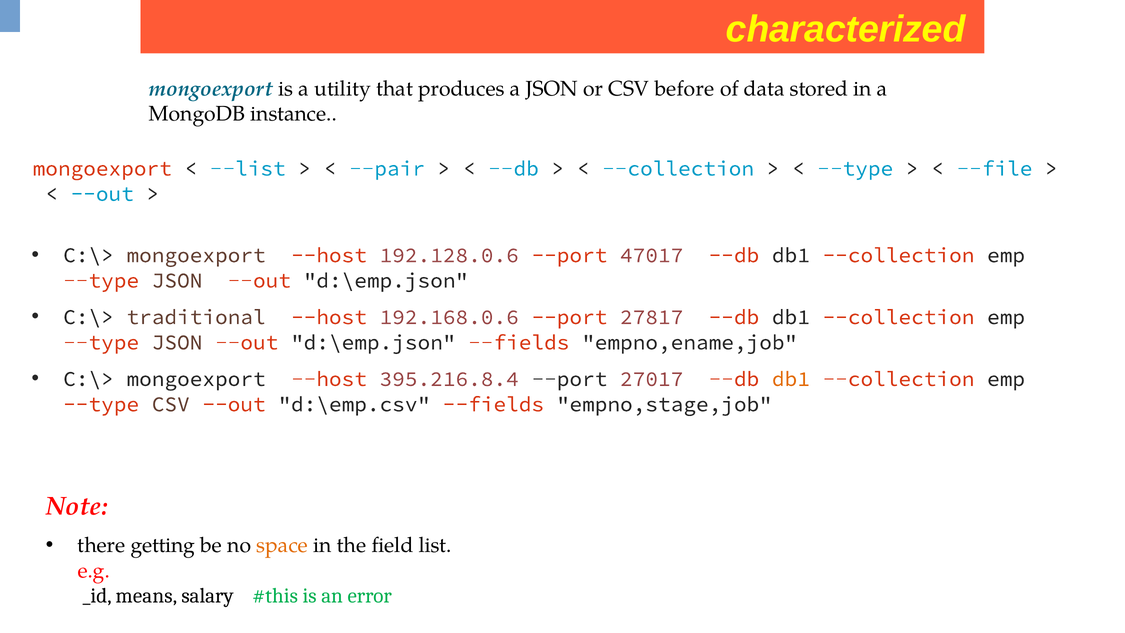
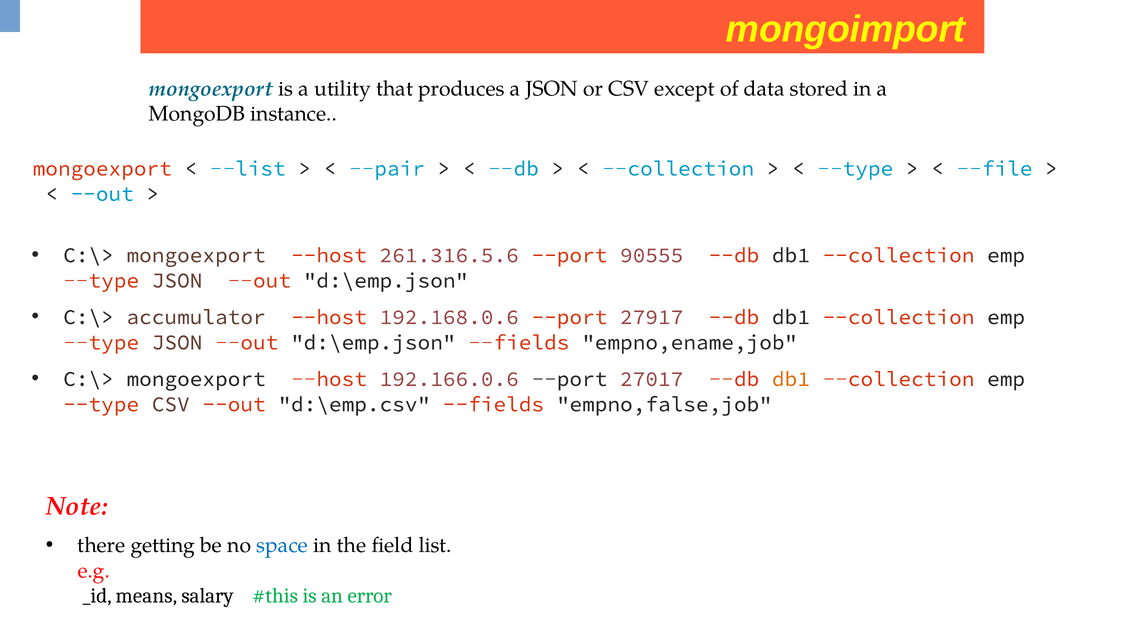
characterized: characterized -> mongoimport
before: before -> except
192.128.0.6: 192.128.0.6 -> 261.316.5.6
47017: 47017 -> 90555
traditional: traditional -> accumulator
27817: 27817 -> 27917
395.216.8.4: 395.216.8.4 -> 192.166.0.6
empno,stage,job: empno,stage,job -> empno,false,job
space colour: orange -> blue
